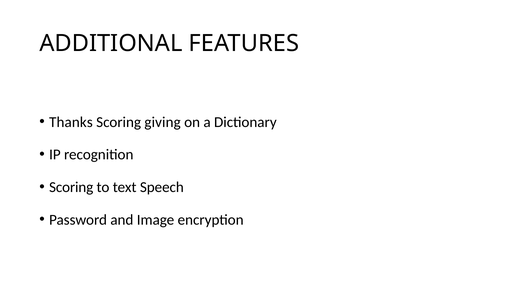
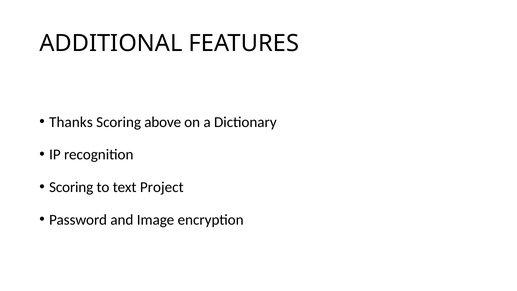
giving: giving -> above
Speech: Speech -> Project
